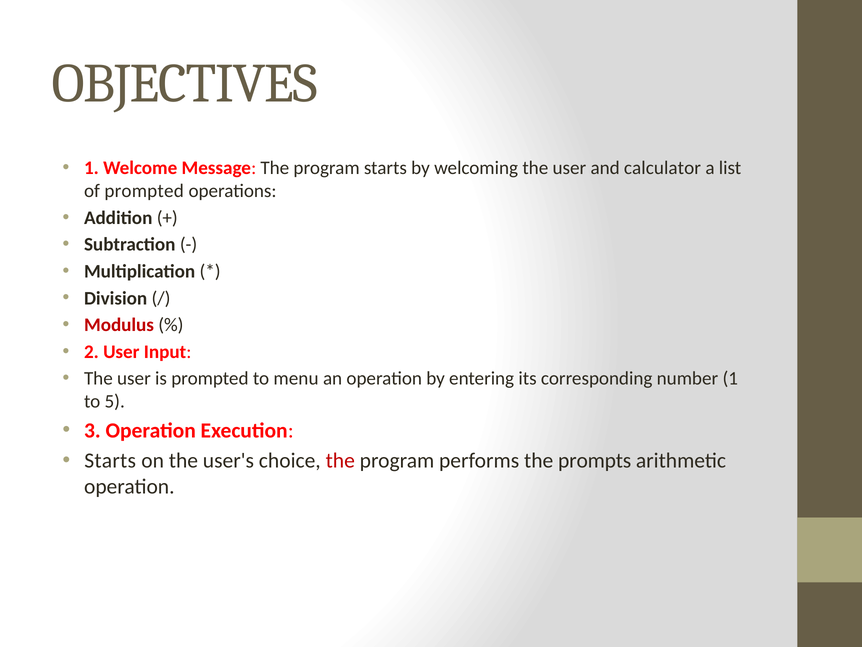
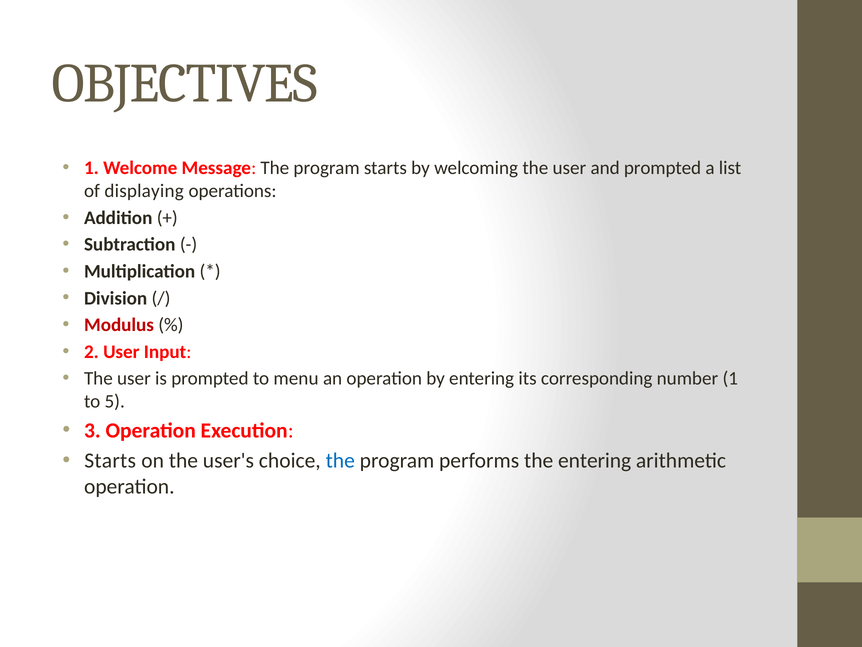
and calculator: calculator -> prompted
of prompted: prompted -> displaying
the at (340, 460) colour: red -> blue
the prompts: prompts -> entering
